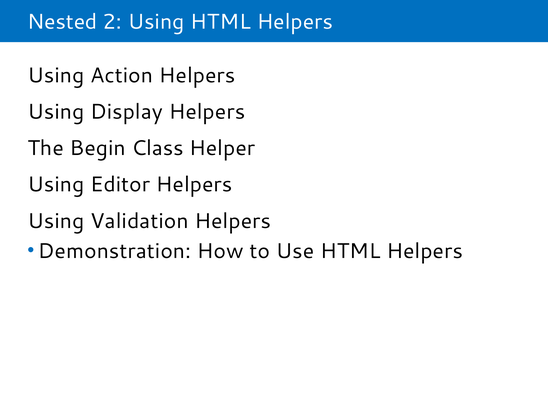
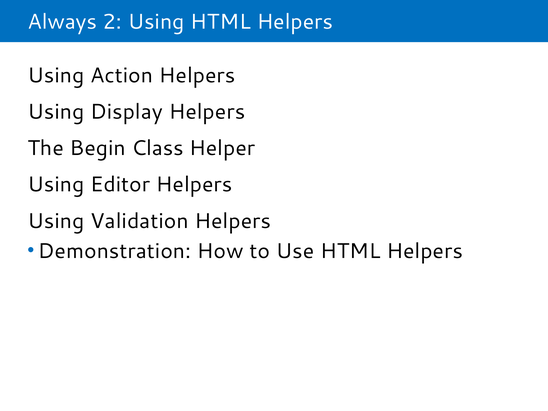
Nested: Nested -> Always
